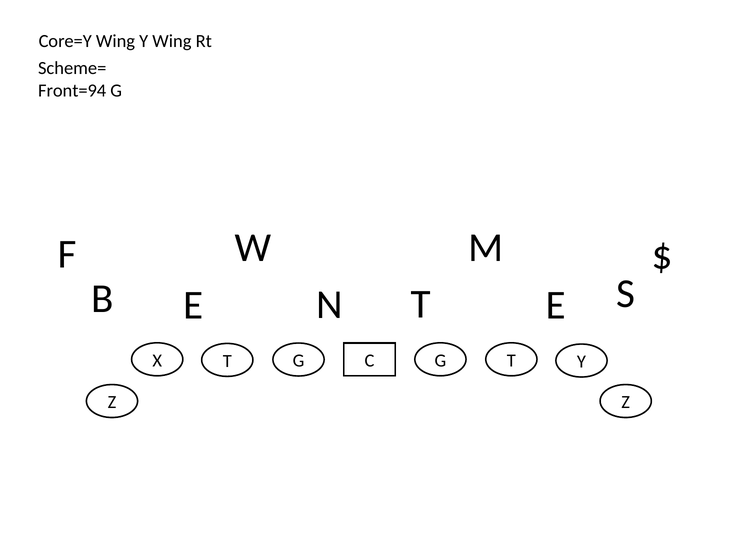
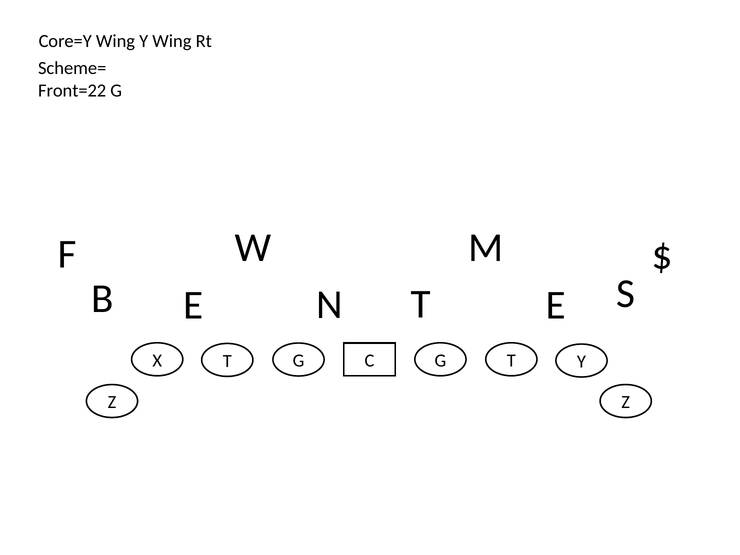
Front=94: Front=94 -> Front=22
